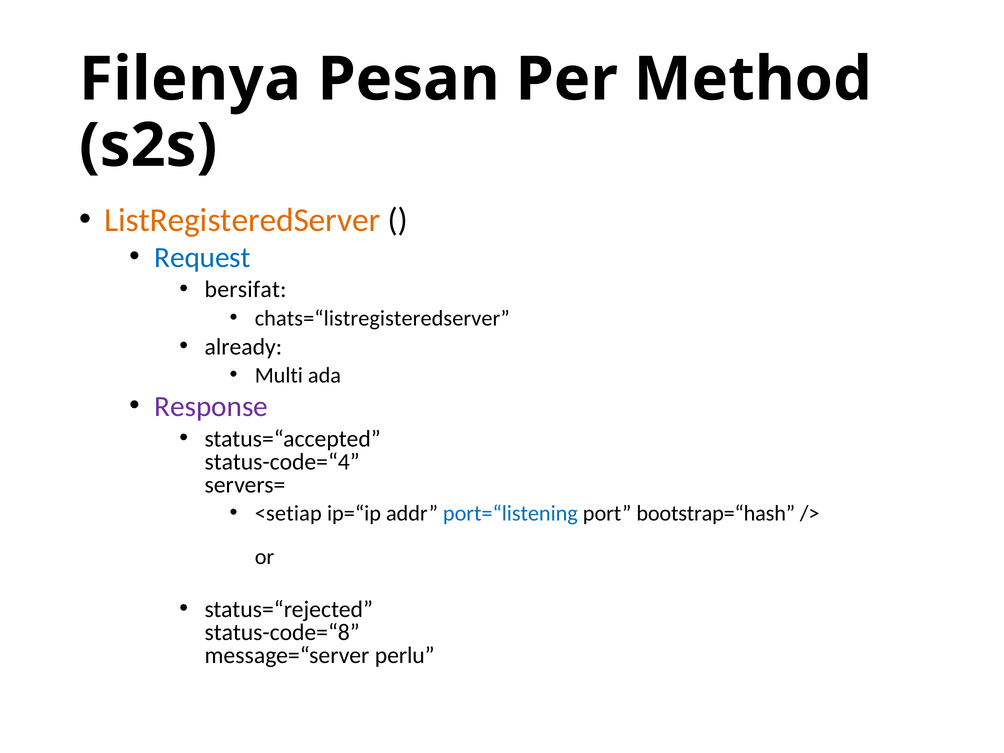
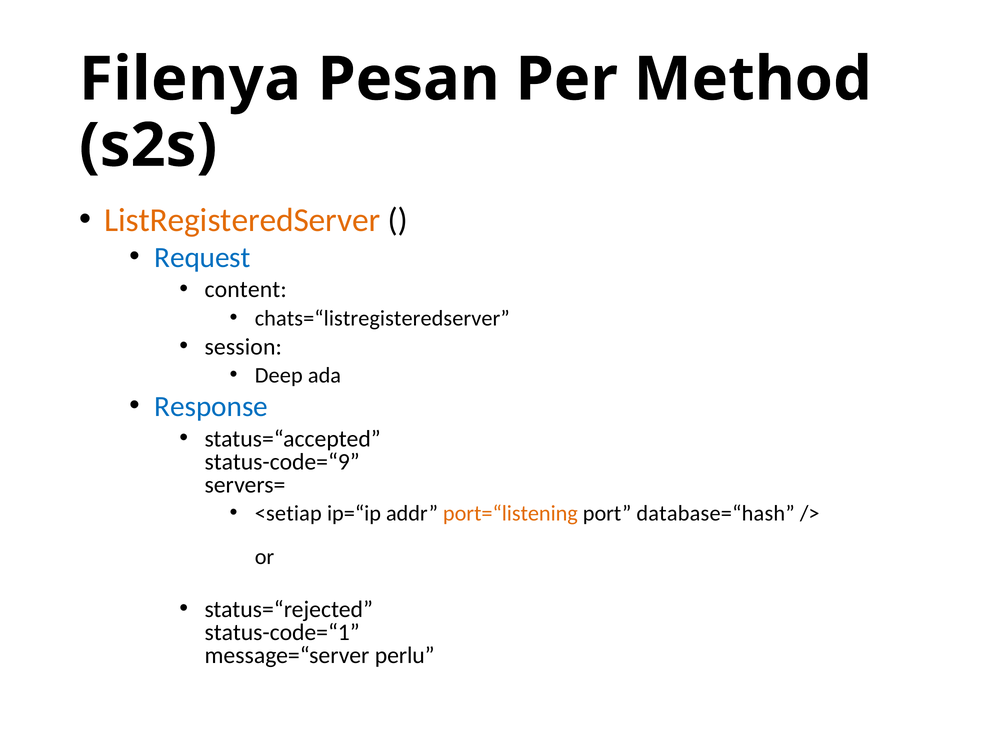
bersifat: bersifat -> content
already: already -> session
Multi: Multi -> Deep
Response colour: purple -> blue
status-code=“4: status-code=“4 -> status-code=“9
port=“listening colour: blue -> orange
bootstrap=“hash: bootstrap=“hash -> database=“hash
status-code=“8: status-code=“8 -> status-code=“1
